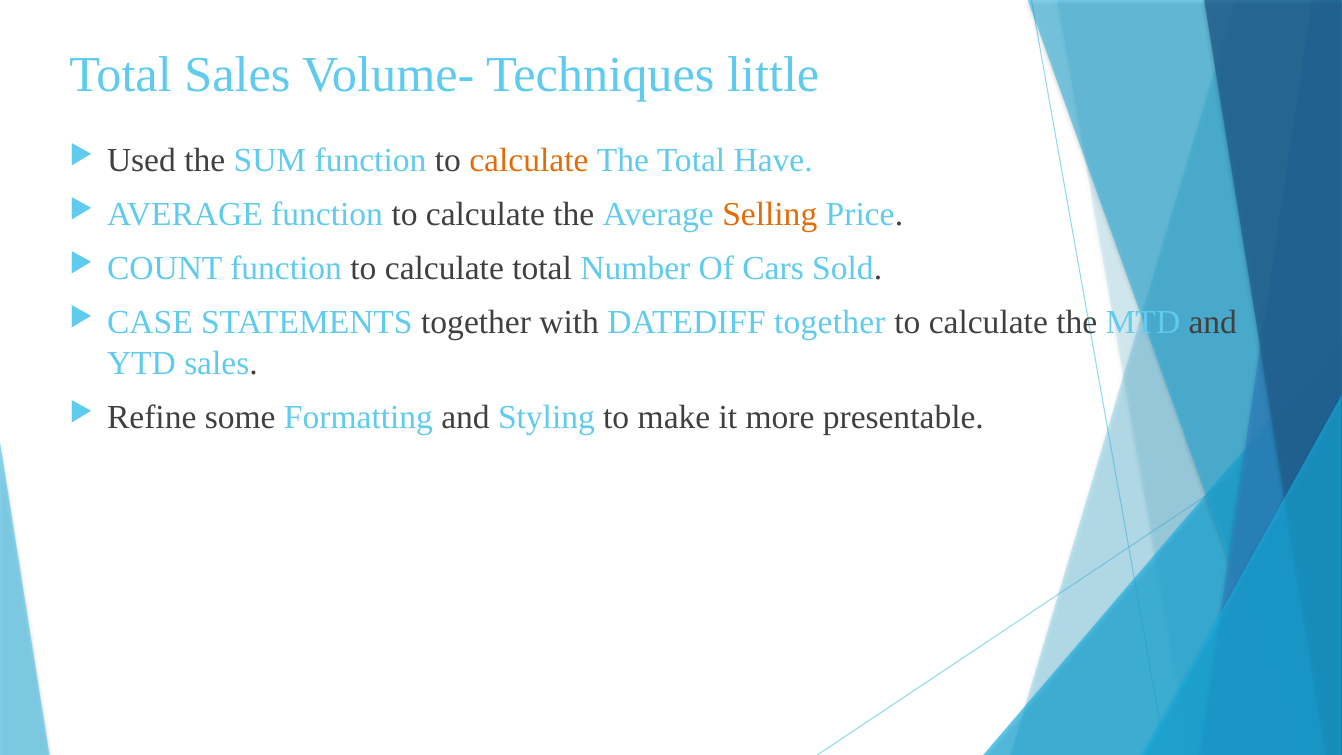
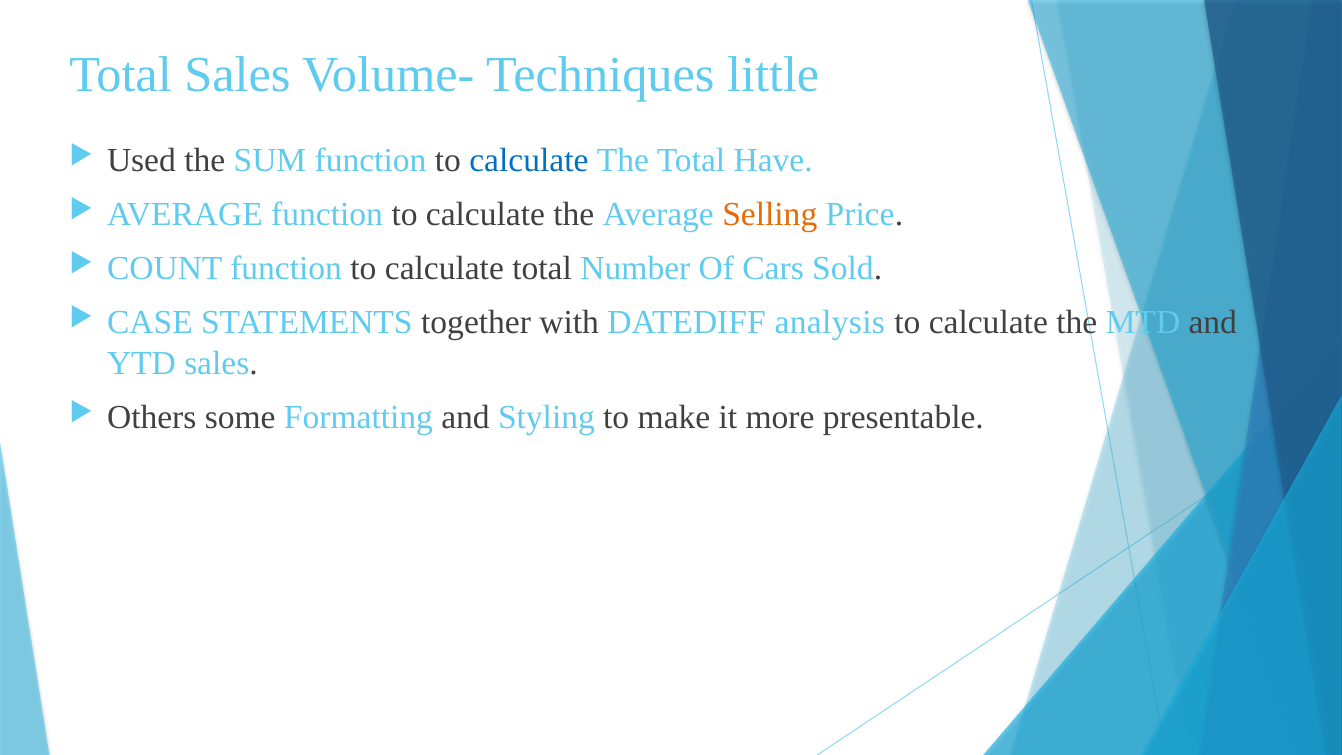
calculate at (529, 160) colour: orange -> blue
DATEDIFF together: together -> analysis
Refine: Refine -> Others
